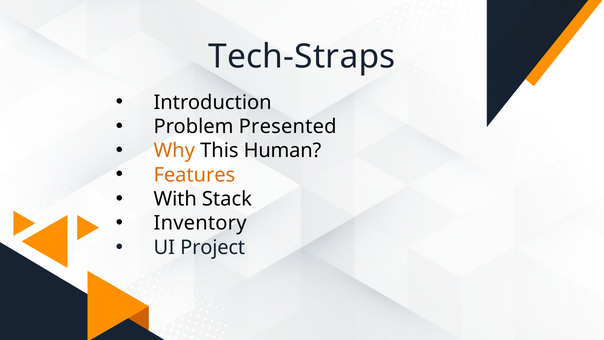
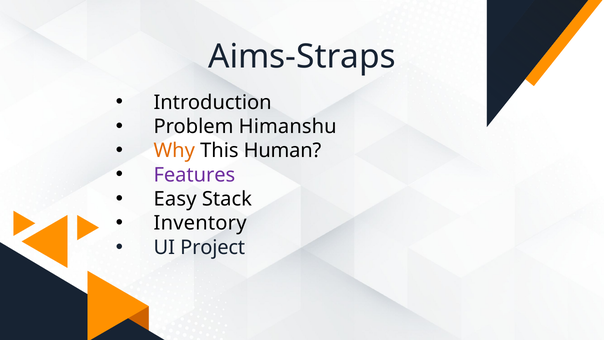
Tech-Straps: Tech-Straps -> Aims-Straps
Presented: Presented -> Himanshu
Features colour: orange -> purple
With: With -> Easy
